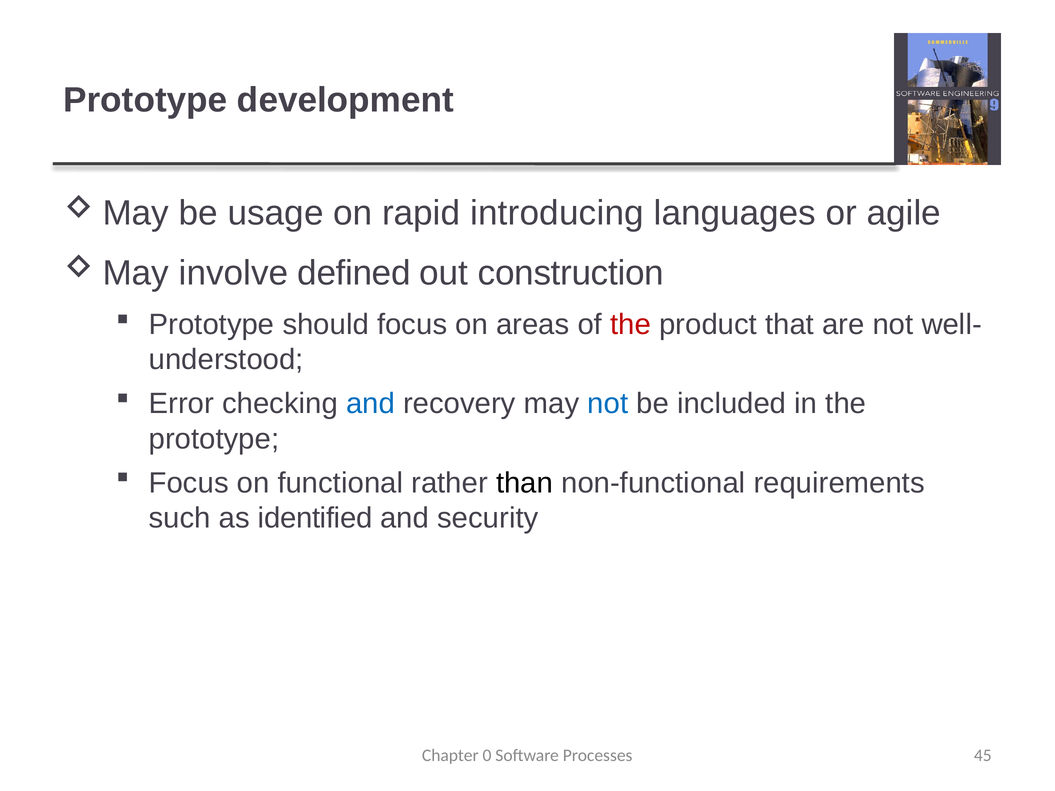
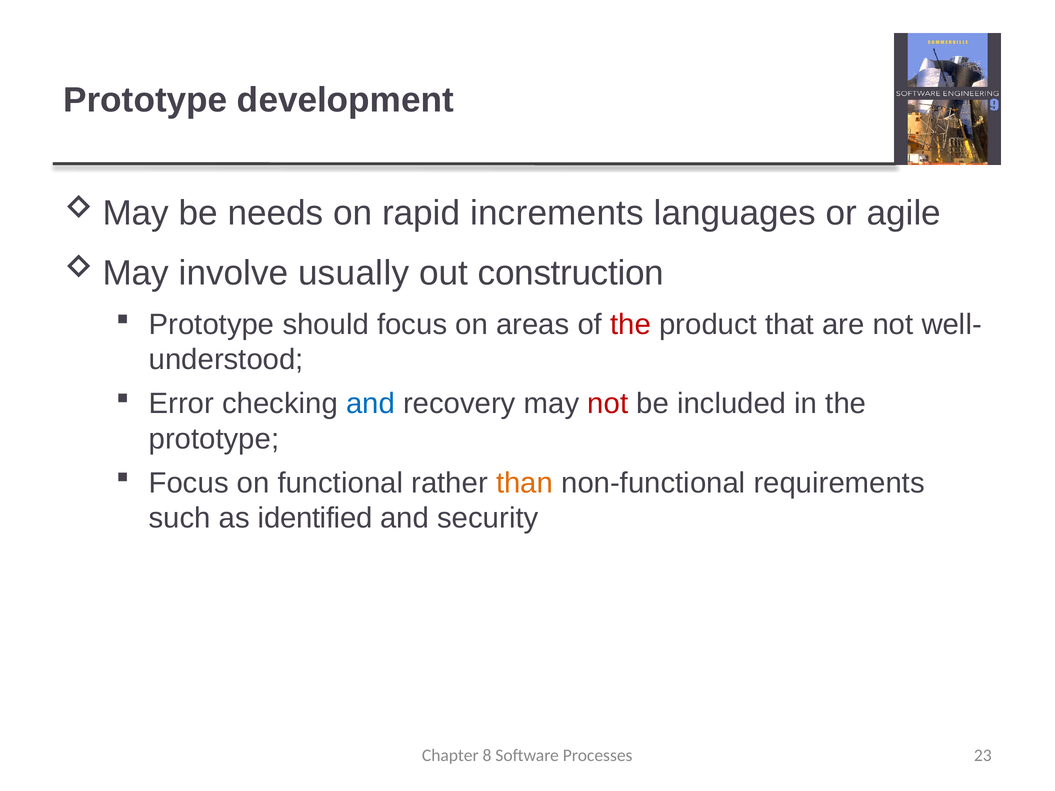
usage: usage -> needs
introducing: introducing -> increments
defined: defined -> usually
not at (608, 404) colour: blue -> red
than colour: black -> orange
0: 0 -> 8
45: 45 -> 23
